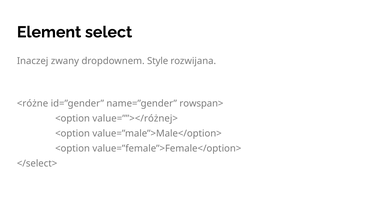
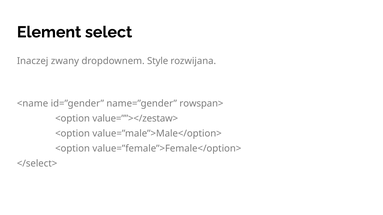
<różne: <różne -> <name
value=””></różnej>: value=””></różnej> -> value=””></zestaw>
